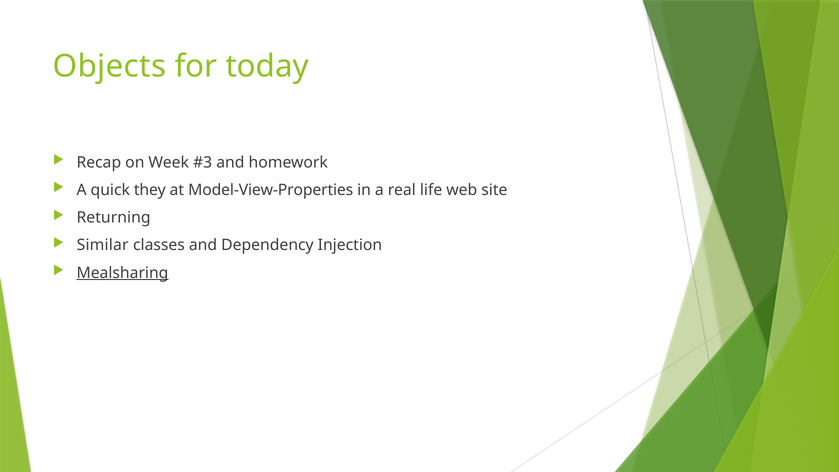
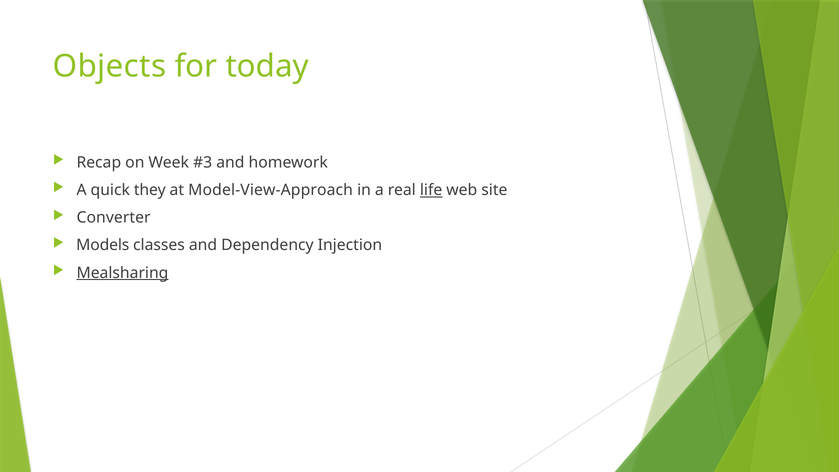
Model-View-Properties: Model-View-Properties -> Model-View-Approach
life underline: none -> present
Returning: Returning -> Converter
Similar: Similar -> Models
